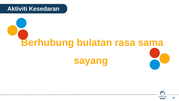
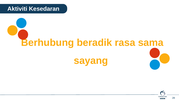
bulatan: bulatan -> beradik
